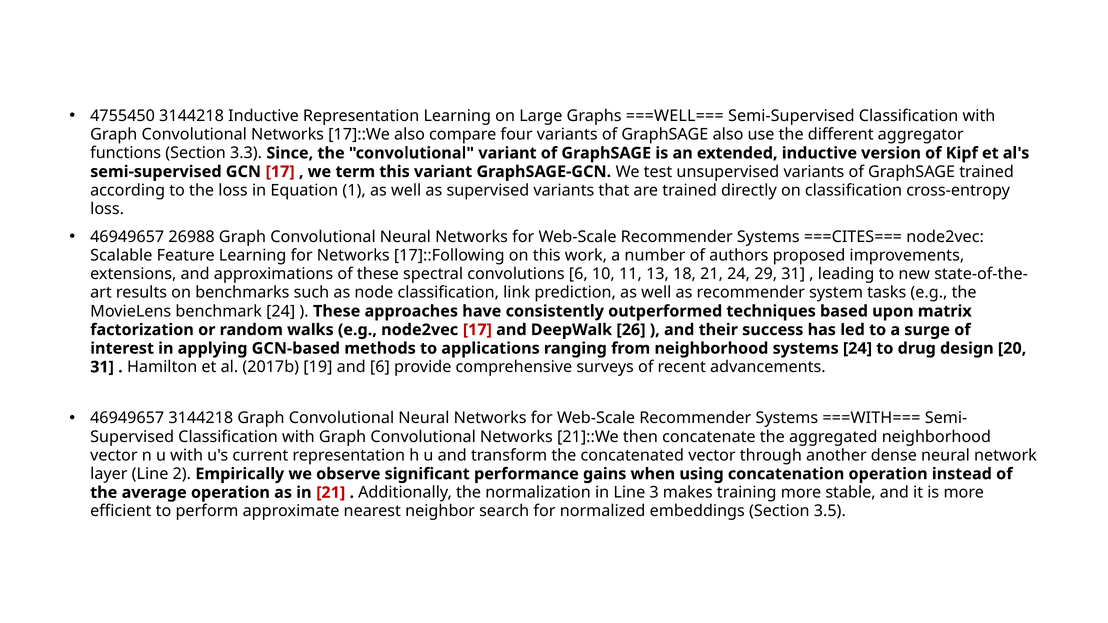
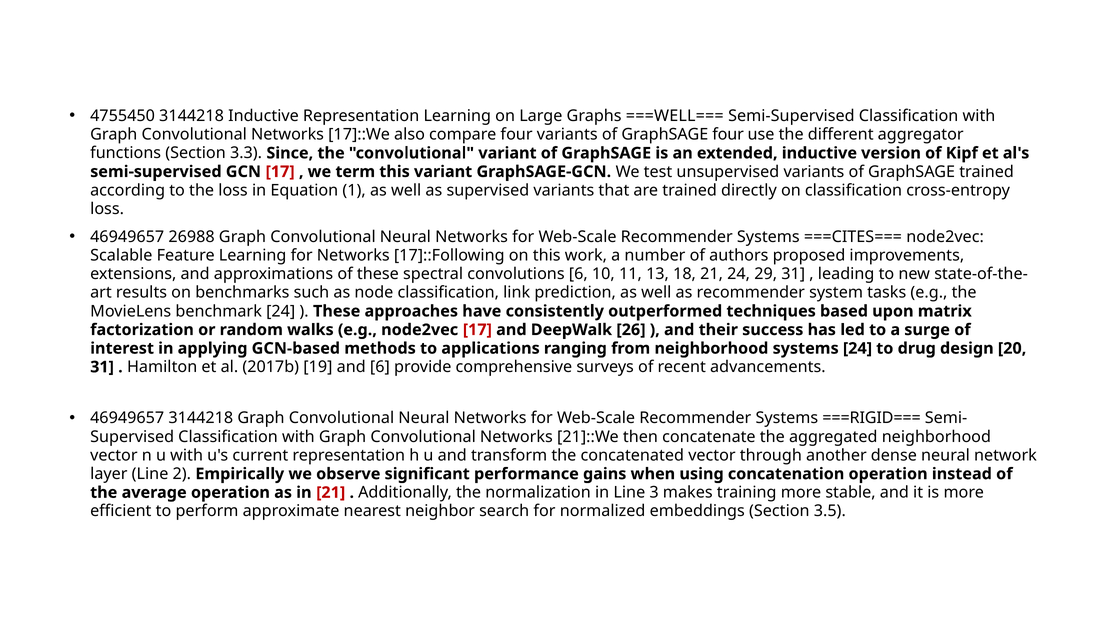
GraphSAGE also: also -> four
===WITH===: ===WITH=== -> ===RIGID===
